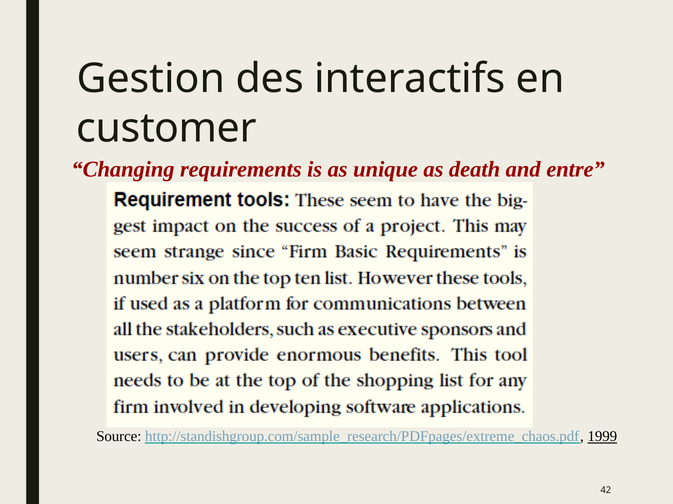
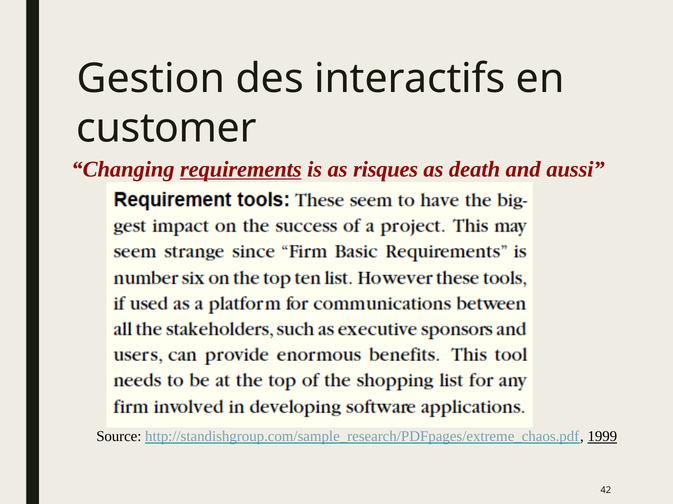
requirements underline: none -> present
unique: unique -> risques
entre: entre -> aussi
